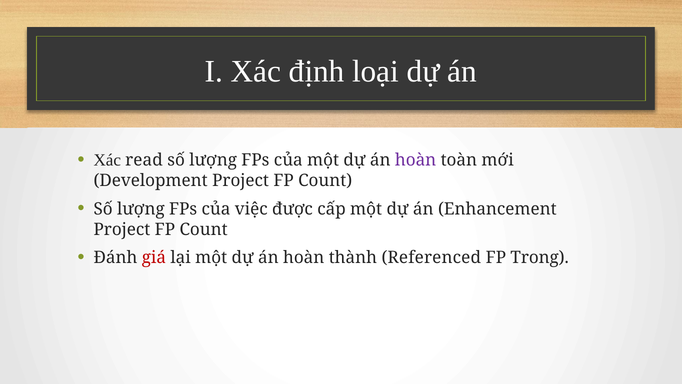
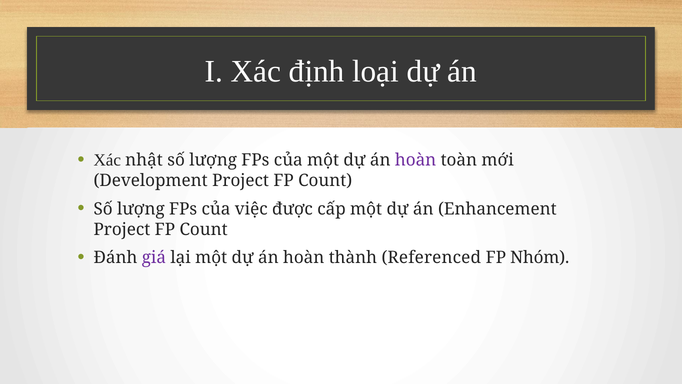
read: read -> nhật
giá colour: red -> purple
Trong: Trong -> Nhóm
